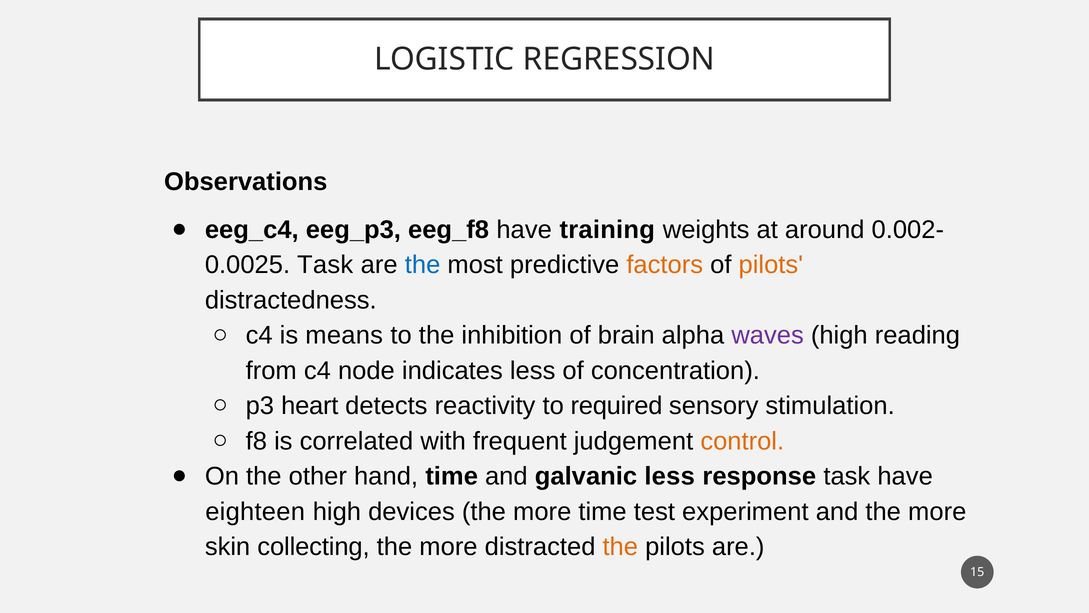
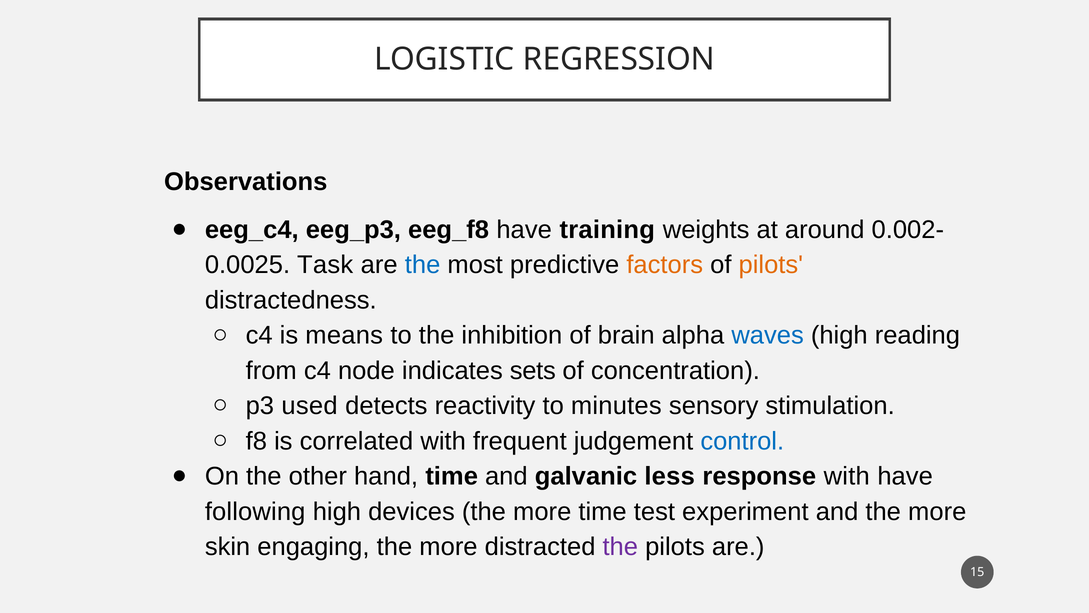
waves colour: purple -> blue
indicates less: less -> sets
heart: heart -> used
required: required -> minutes
control colour: orange -> blue
response task: task -> with
eighteen: eighteen -> following
collecting: collecting -> engaging
the at (620, 546) colour: orange -> purple
